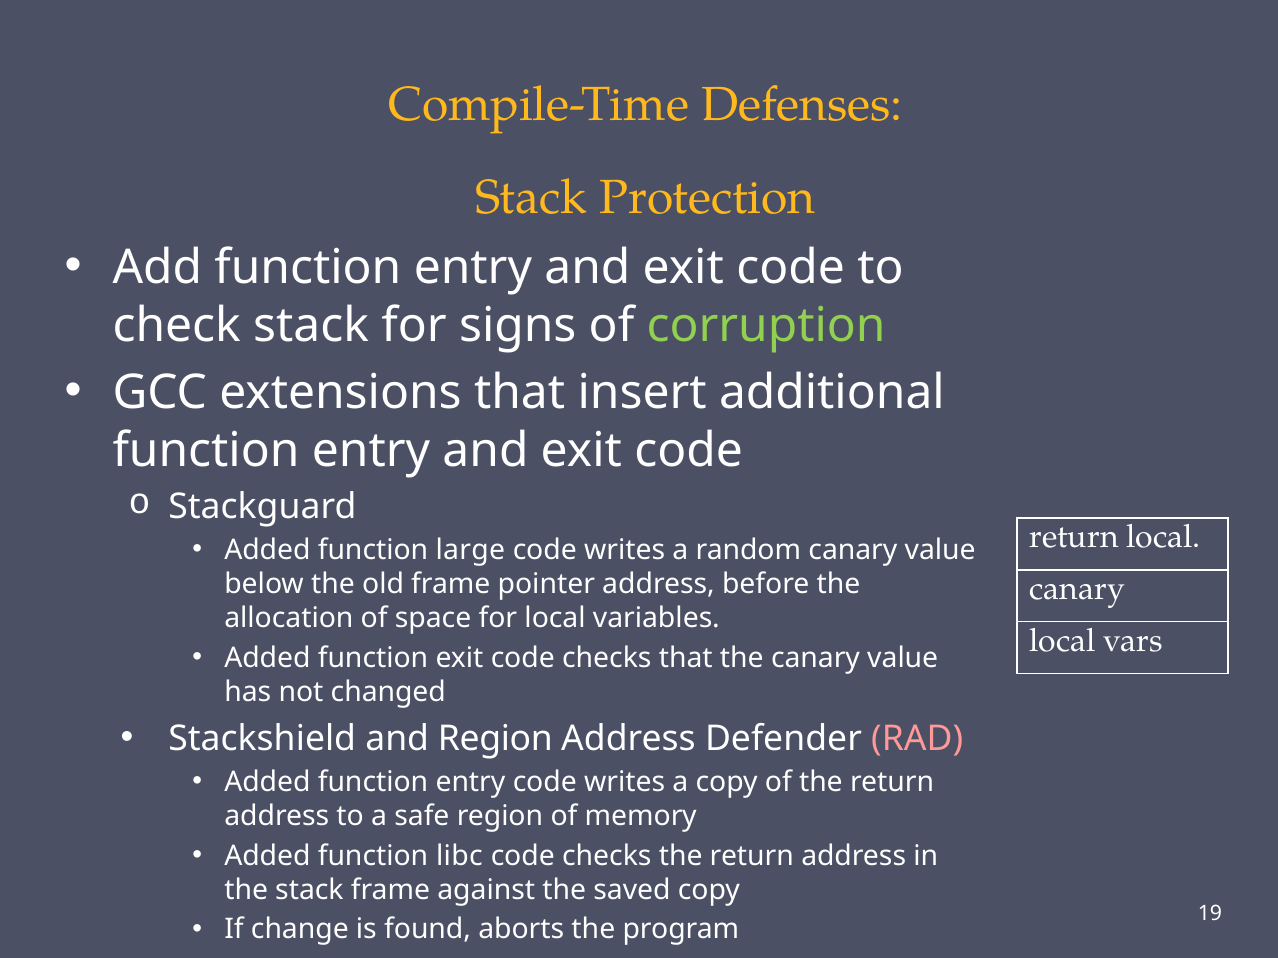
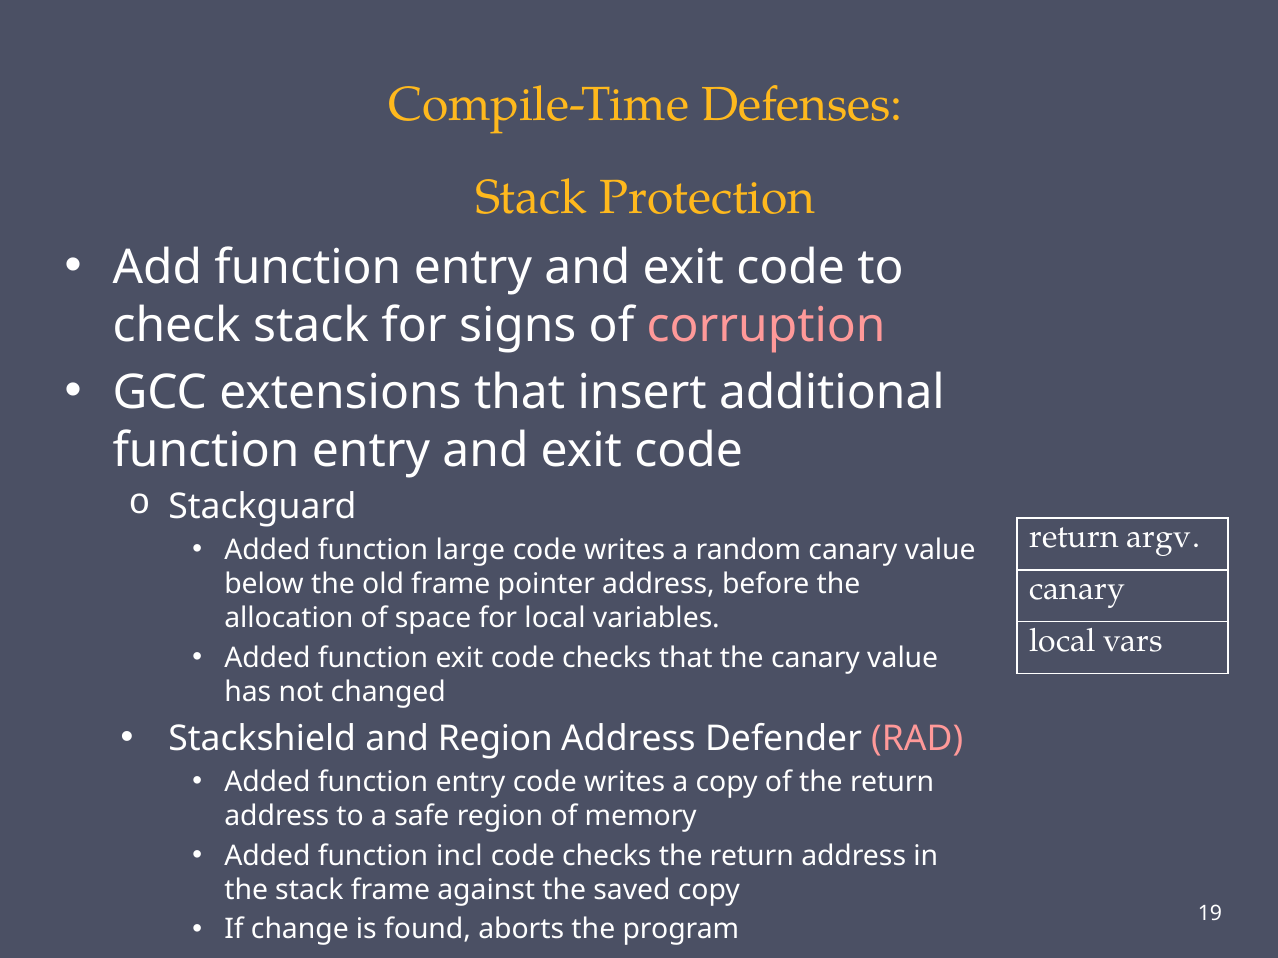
corruption colour: light green -> pink
return local: local -> argv
libc: libc -> incl
